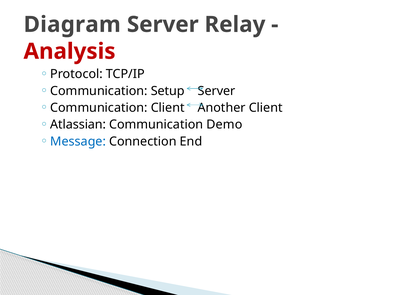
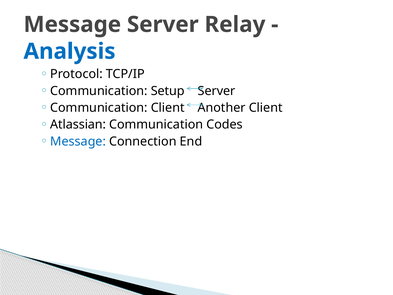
Diagram at (72, 25): Diagram -> Message
Analysis colour: red -> blue
Demo: Demo -> Codes
